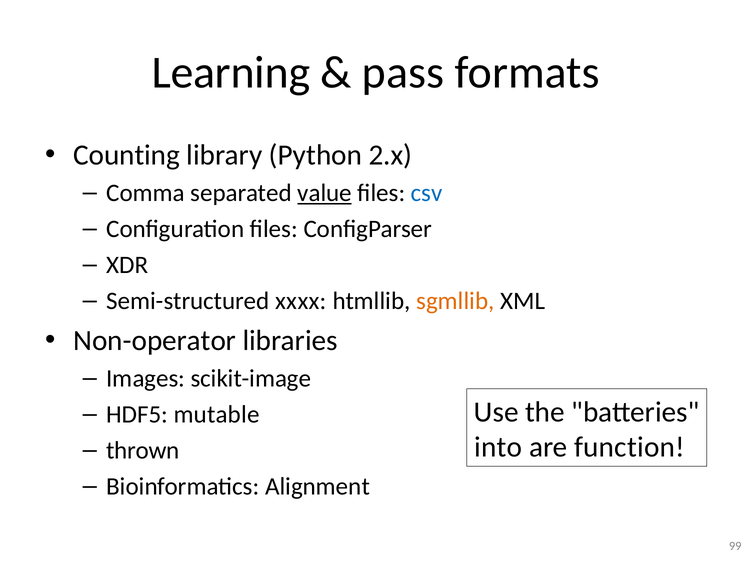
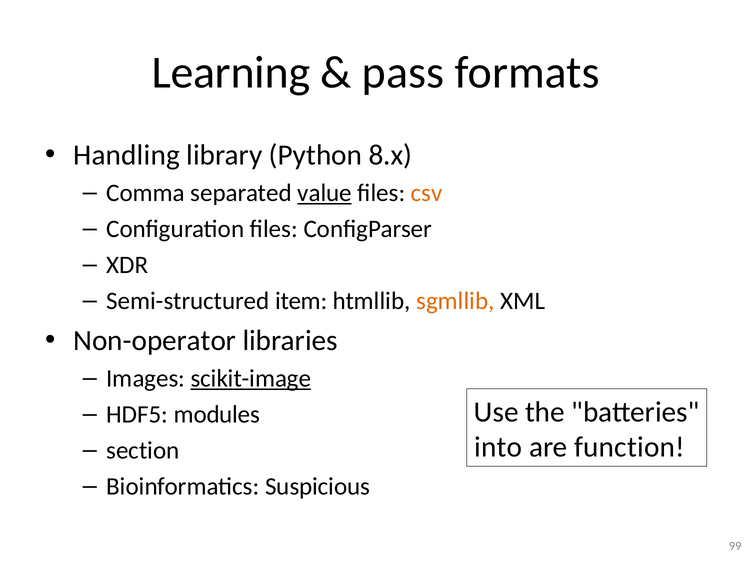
Counting: Counting -> Handling
2.x: 2.x -> 8.x
csv colour: blue -> orange
xxxx: xxxx -> item
scikit-image underline: none -> present
mutable: mutable -> modules
thrown: thrown -> section
Alignment: Alignment -> Suspicious
